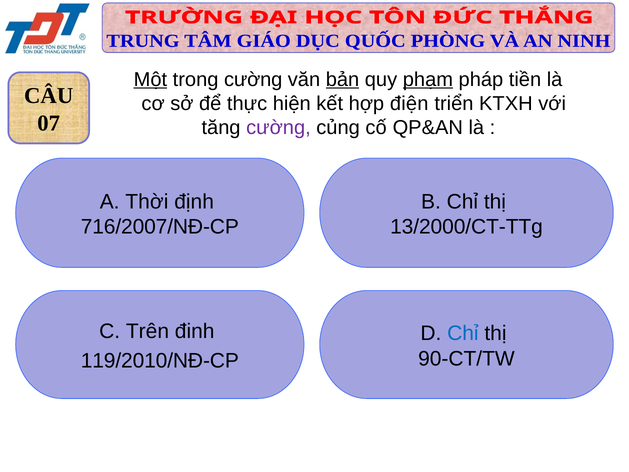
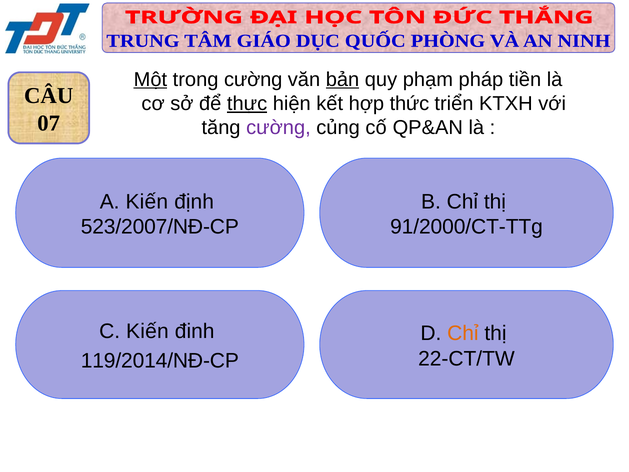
phạm underline: present -> none
thực underline: none -> present
điện: điện -> thức
A Thời: Thời -> Kiến
716/2007/NĐ-CP: 716/2007/NĐ-CP -> 523/2007/NĐ-CP
13/2000/CT-TTg: 13/2000/CT-TTg -> 91/2000/CT-TTg
C Trên: Trên -> Kiến
Chỉ at (463, 333) colour: blue -> orange
90-CT/TW: 90-CT/TW -> 22-CT/TW
119/2010/NĐ-CP: 119/2010/NĐ-CP -> 119/2014/NĐ-CP
